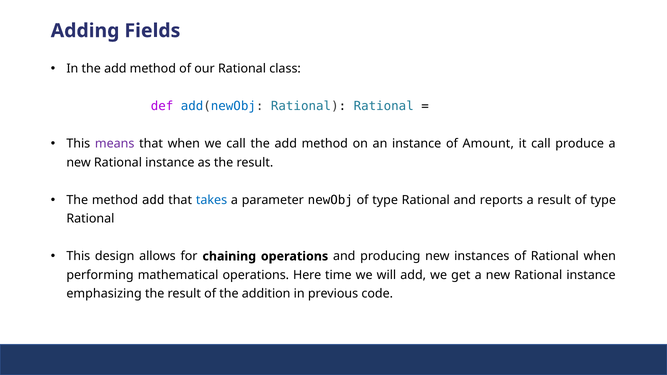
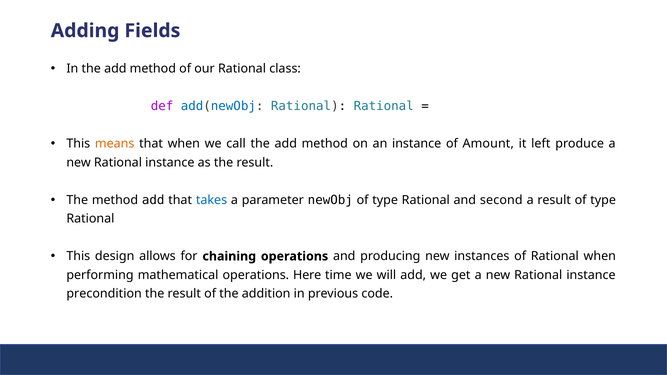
means colour: purple -> orange
it call: call -> left
reports: reports -> second
emphasizing: emphasizing -> precondition
